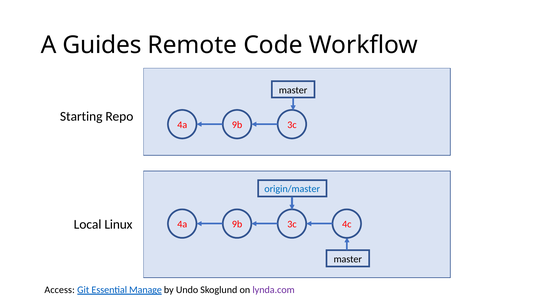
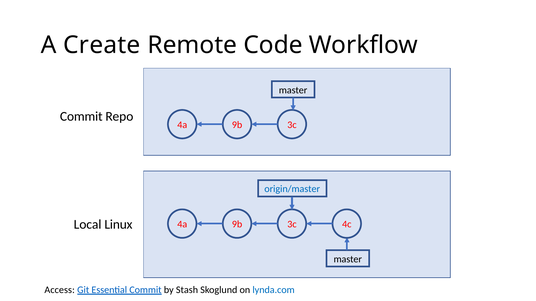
Guides: Guides -> Create
Starting at (81, 117): Starting -> Commit
Essential Manage: Manage -> Commit
Undo: Undo -> Stash
lynda.com colour: purple -> blue
